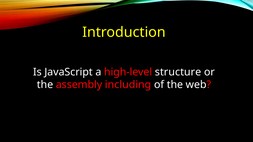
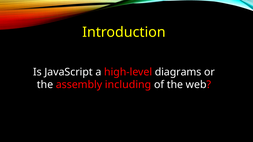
structure: structure -> diagrams
